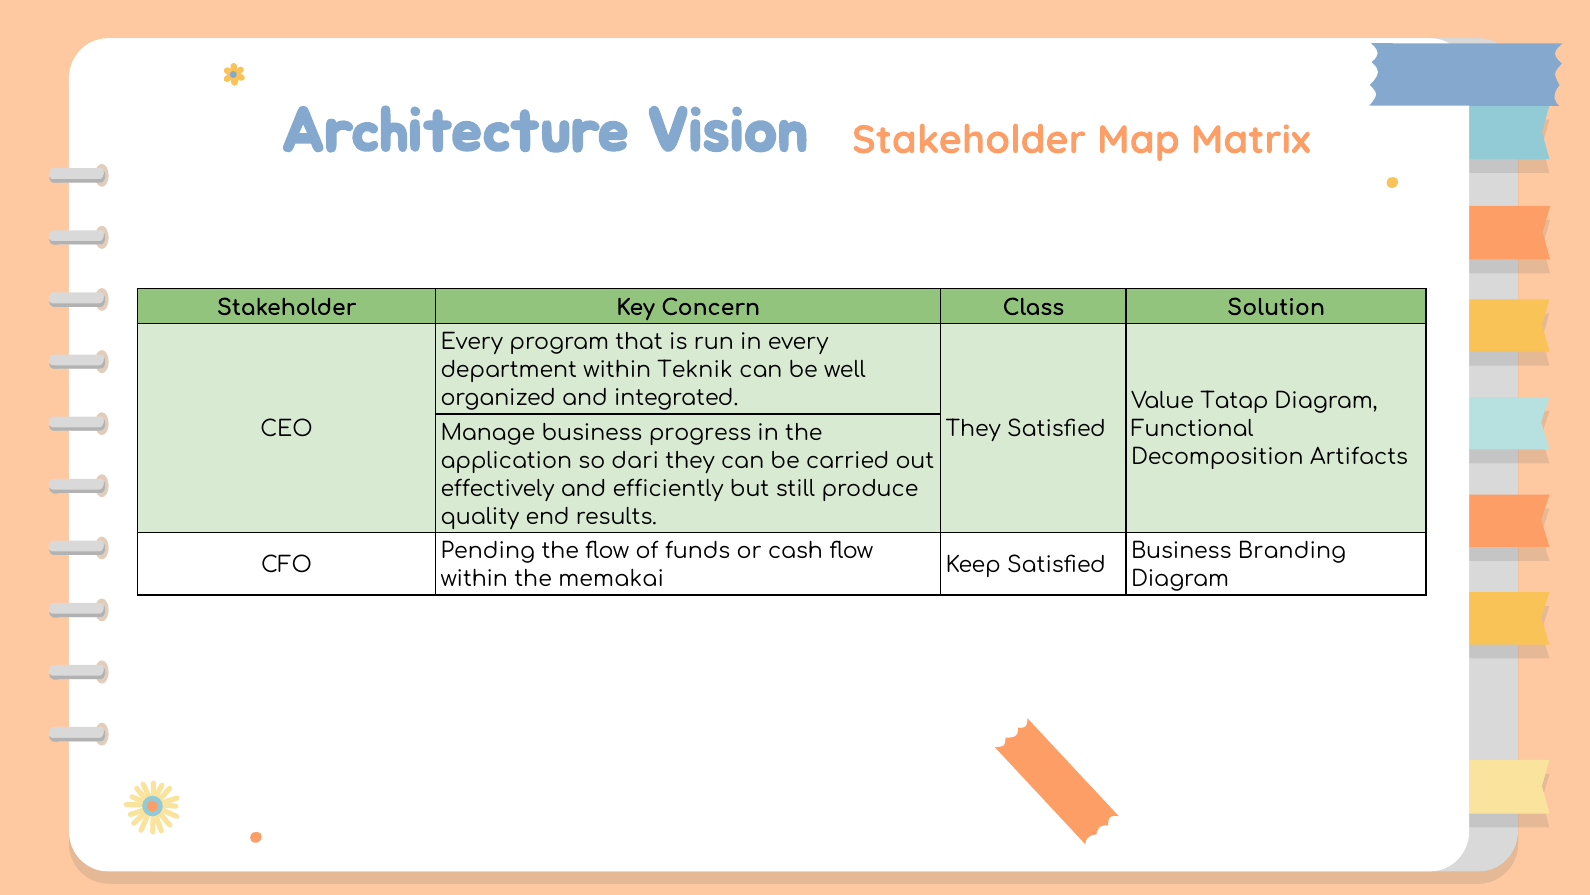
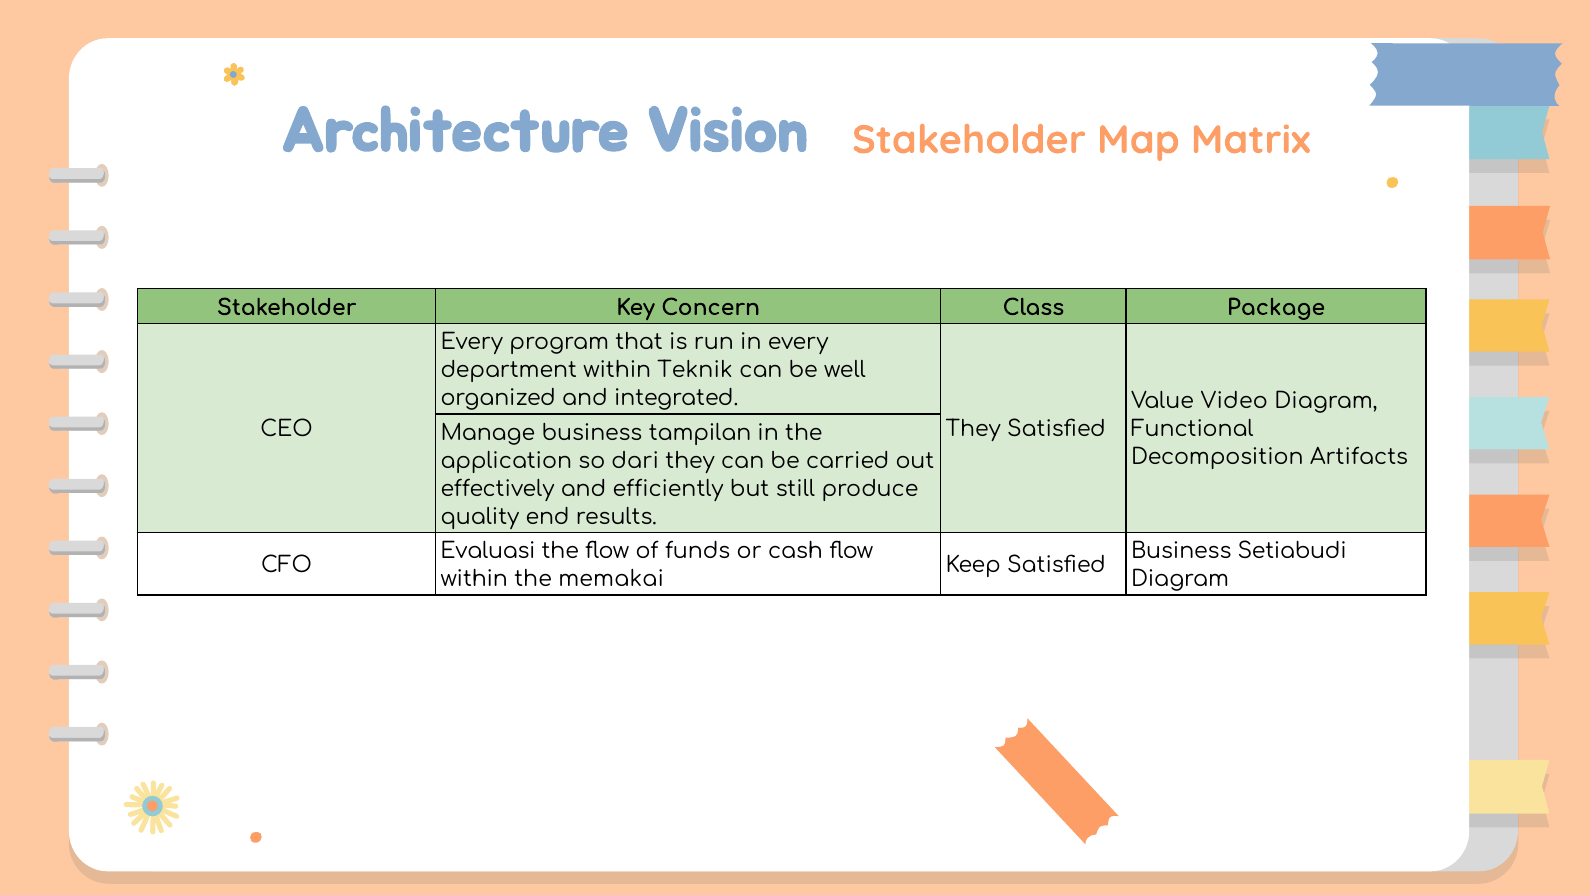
Solution: Solution -> Package
Tatap: Tatap -> Video
progress: progress -> tampilan
Pending: Pending -> Evaluasi
Branding: Branding -> Setiabudi
